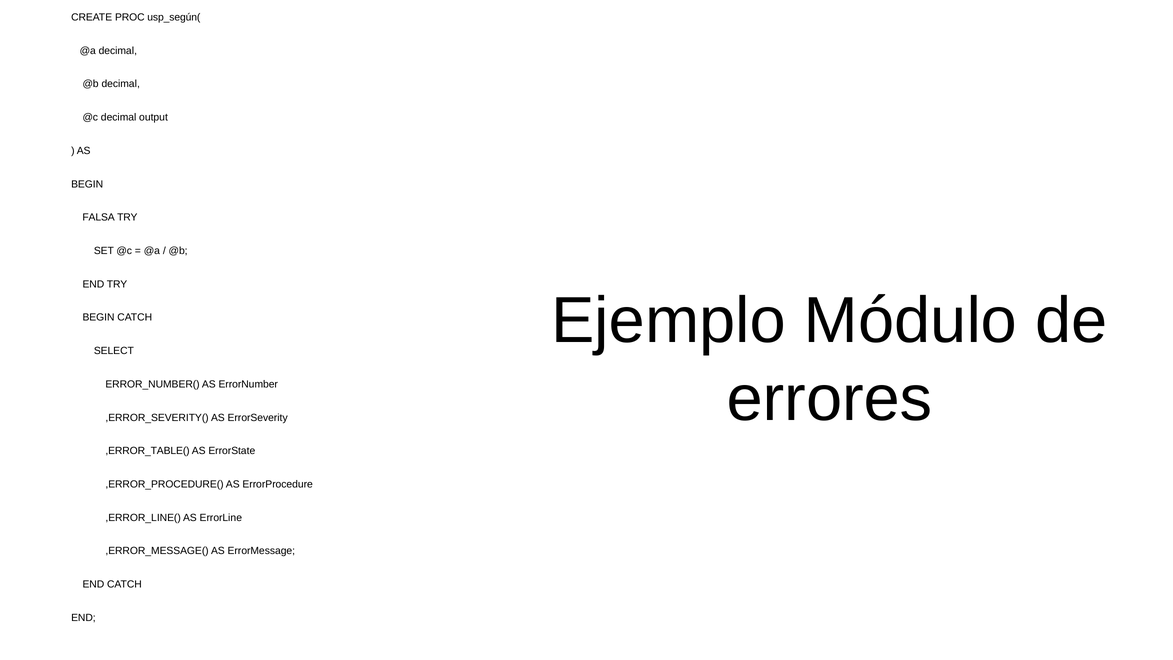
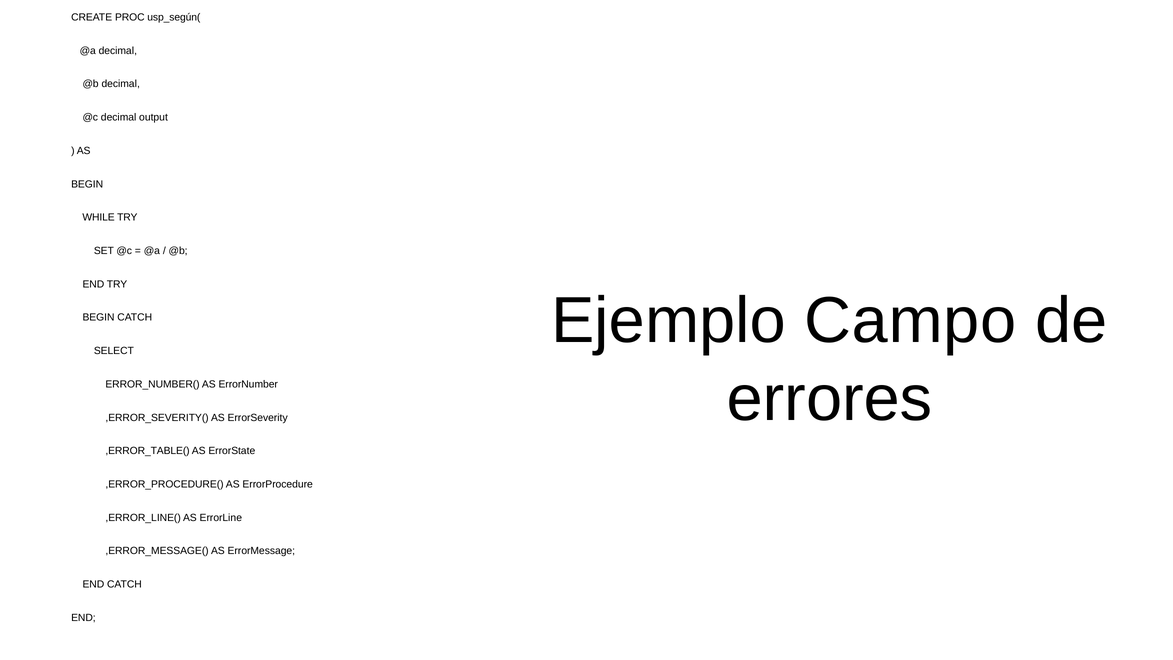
FALSA: FALSA -> WHILE
Módulo: Módulo -> Campo
